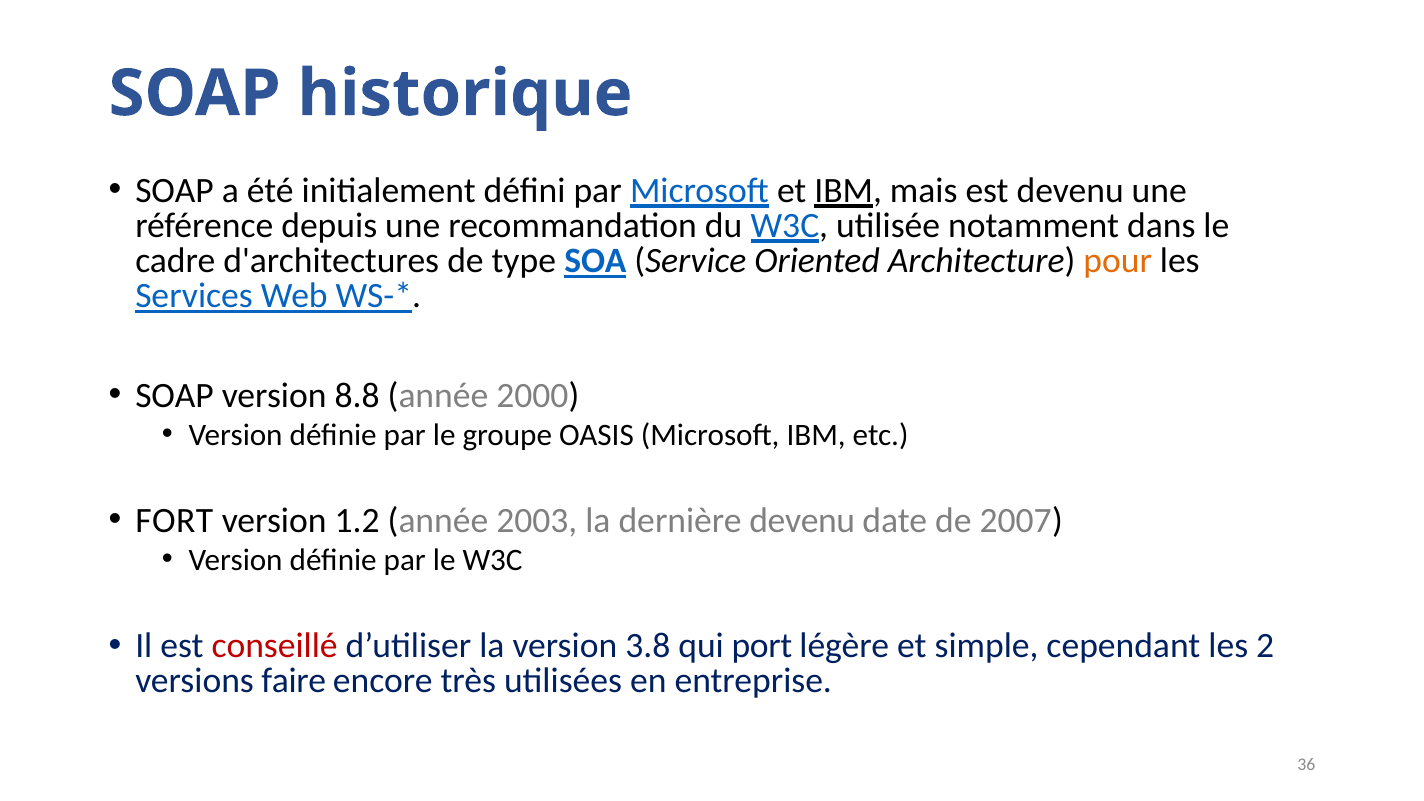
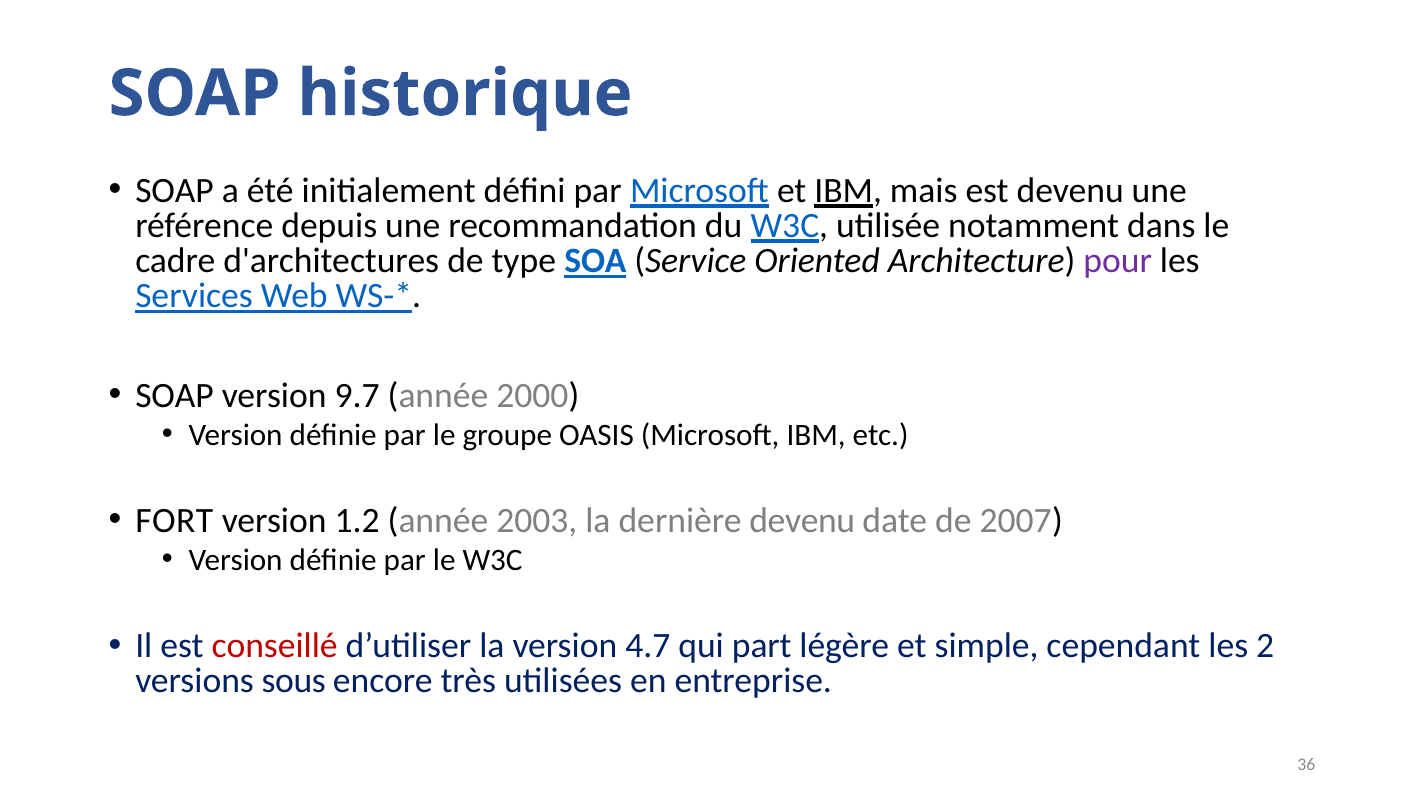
pour colour: orange -> purple
8.8: 8.8 -> 9.7
3.8: 3.8 -> 4.7
port: port -> part
faire: faire -> sous
